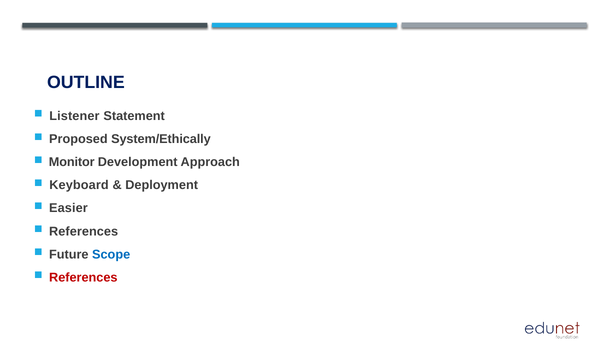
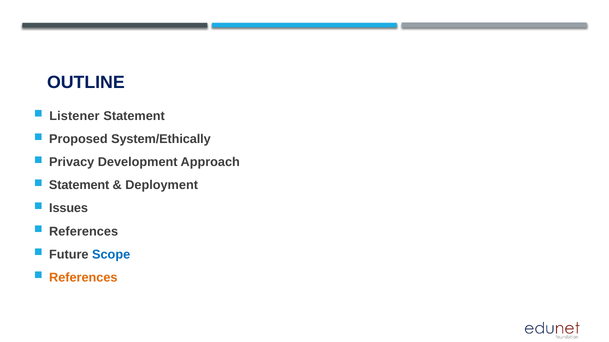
Monitor: Monitor -> Privacy
Keyboard at (79, 186): Keyboard -> Statement
Easier: Easier -> Issues
References at (83, 278) colour: red -> orange
